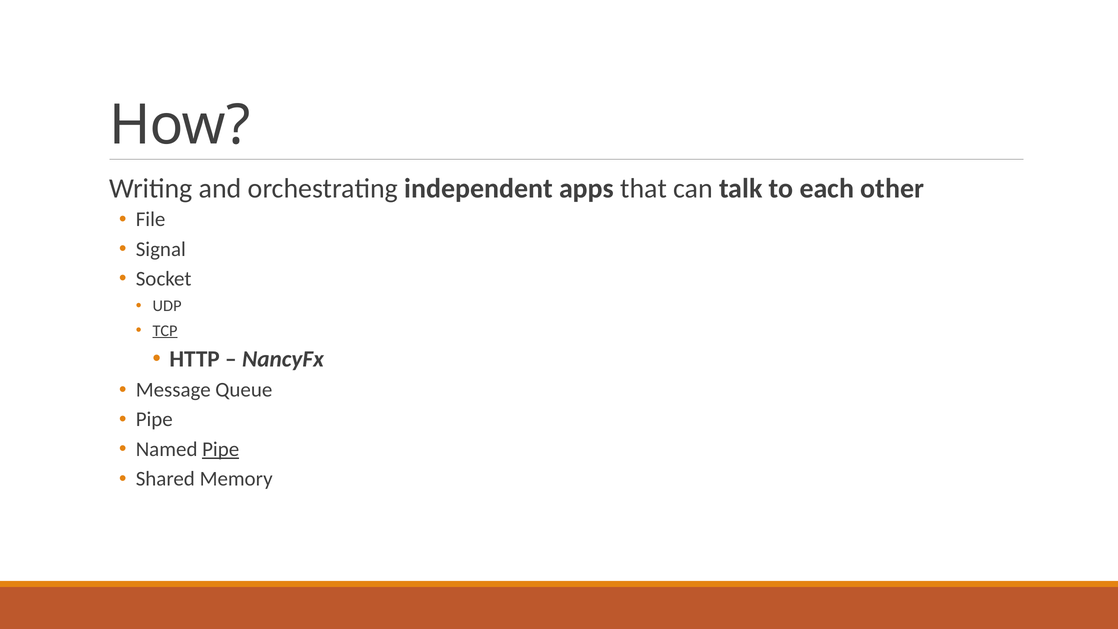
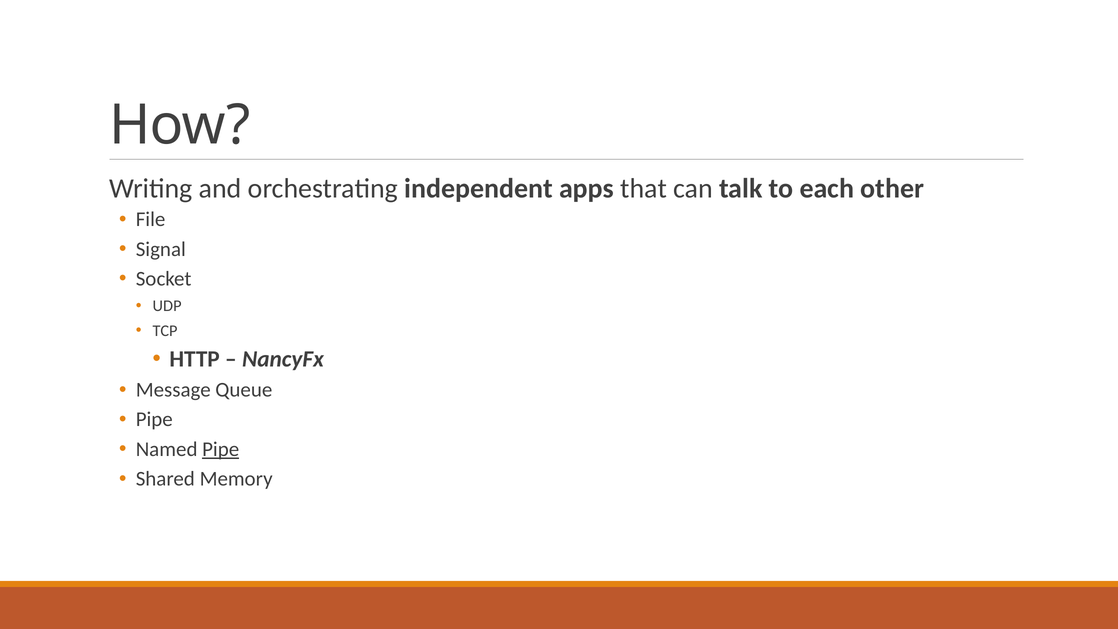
TCP underline: present -> none
